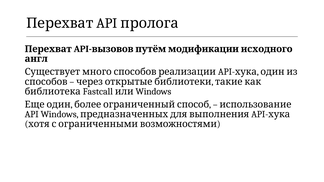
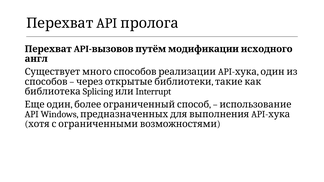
Fastcall: Fastcall -> Splicing
или Windows: Windows -> Interrupt
